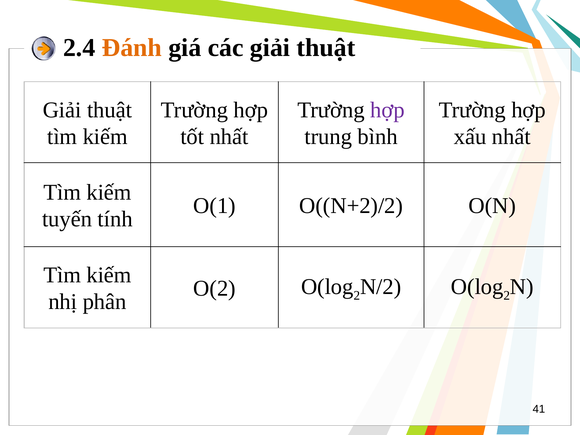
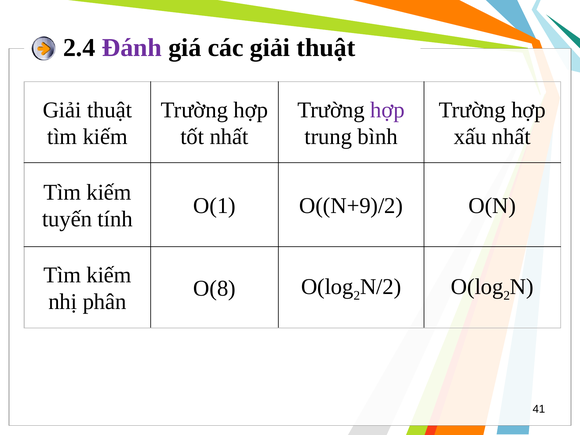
Đánh colour: orange -> purple
O((N+2)/2: O((N+2)/2 -> O((N+9)/2
O(2: O(2 -> O(8
